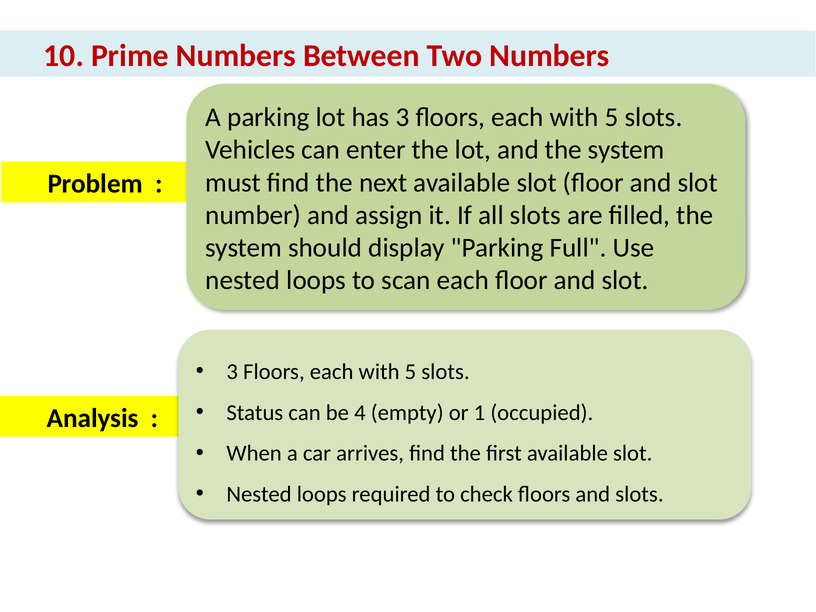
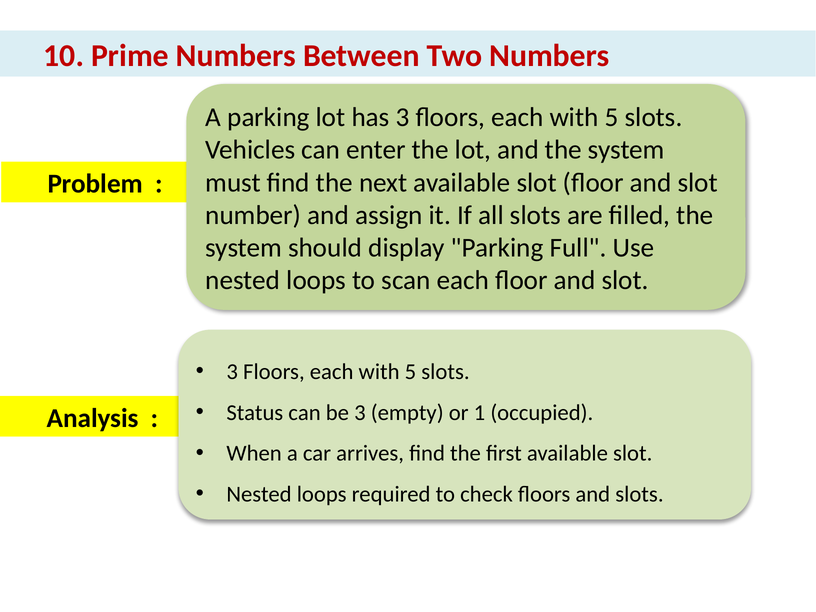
be 4: 4 -> 3
